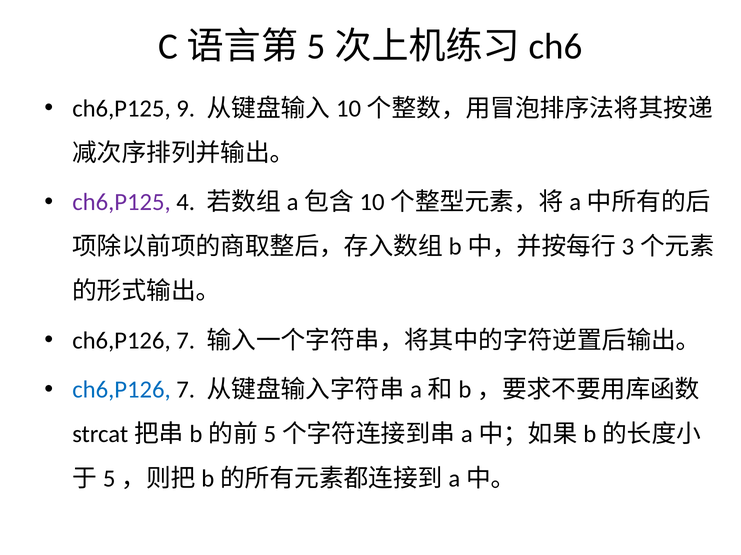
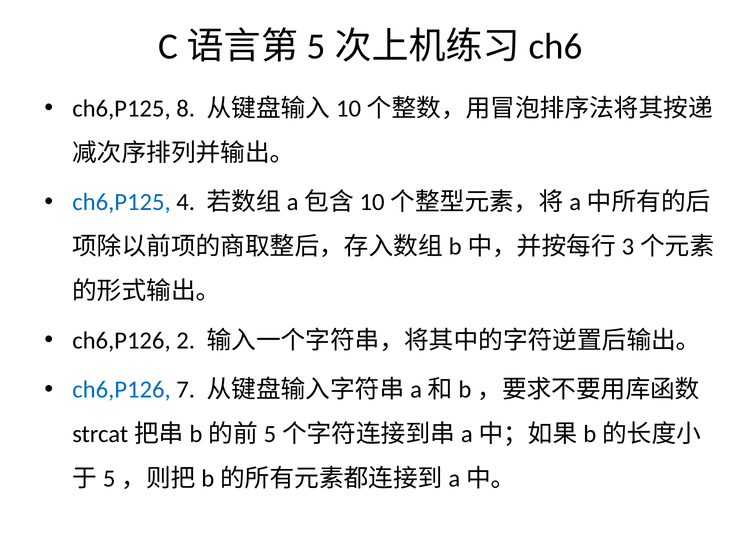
9: 9 -> 8
ch6,P125 at (121, 203) colour: purple -> blue
7 at (186, 341): 7 -> 2
